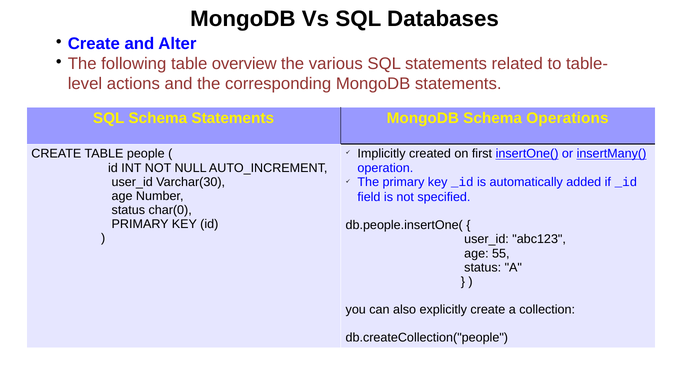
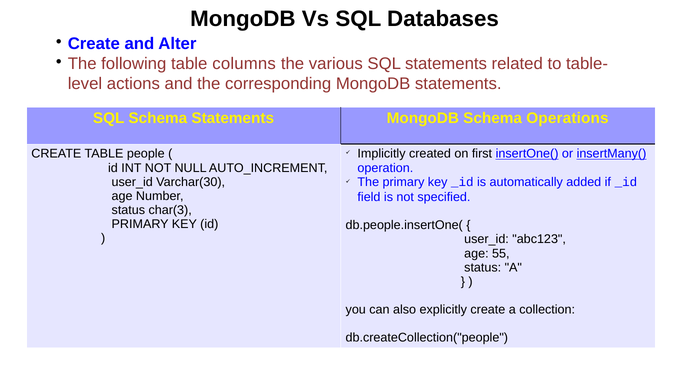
overview: overview -> columns
char(0: char(0 -> char(3
